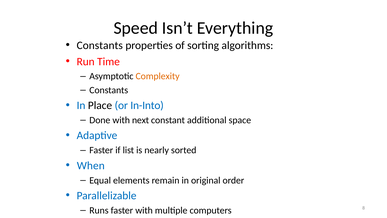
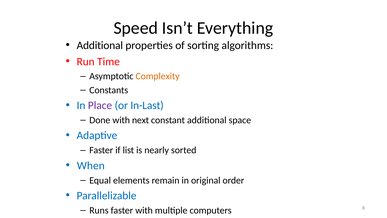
Constants at (100, 45): Constants -> Additional
Place colour: black -> purple
In-Into: In-Into -> In-Last
